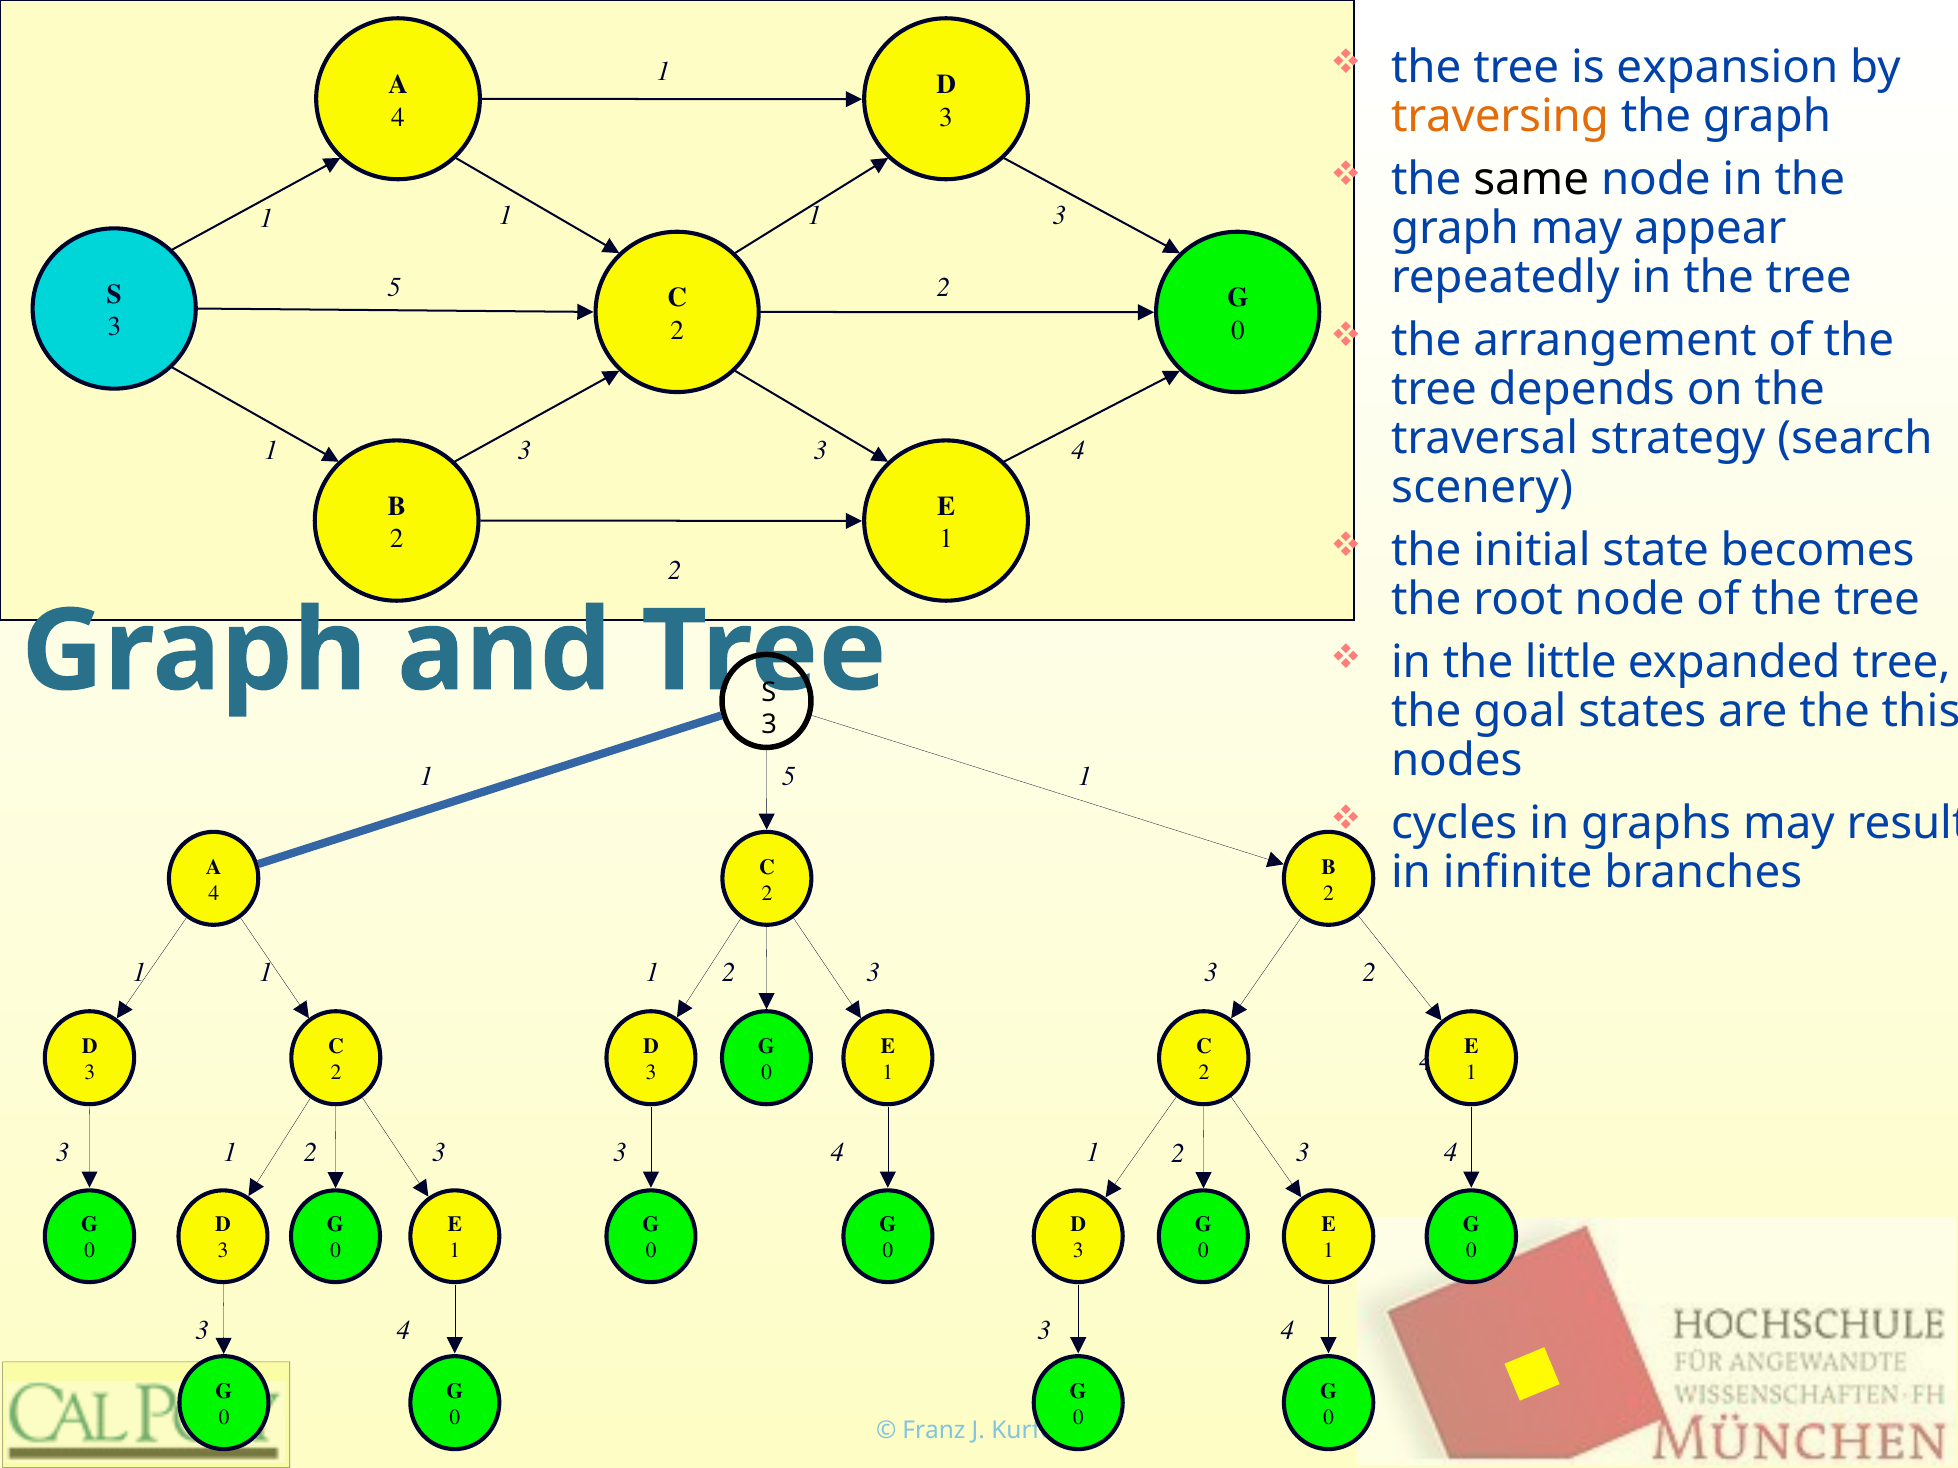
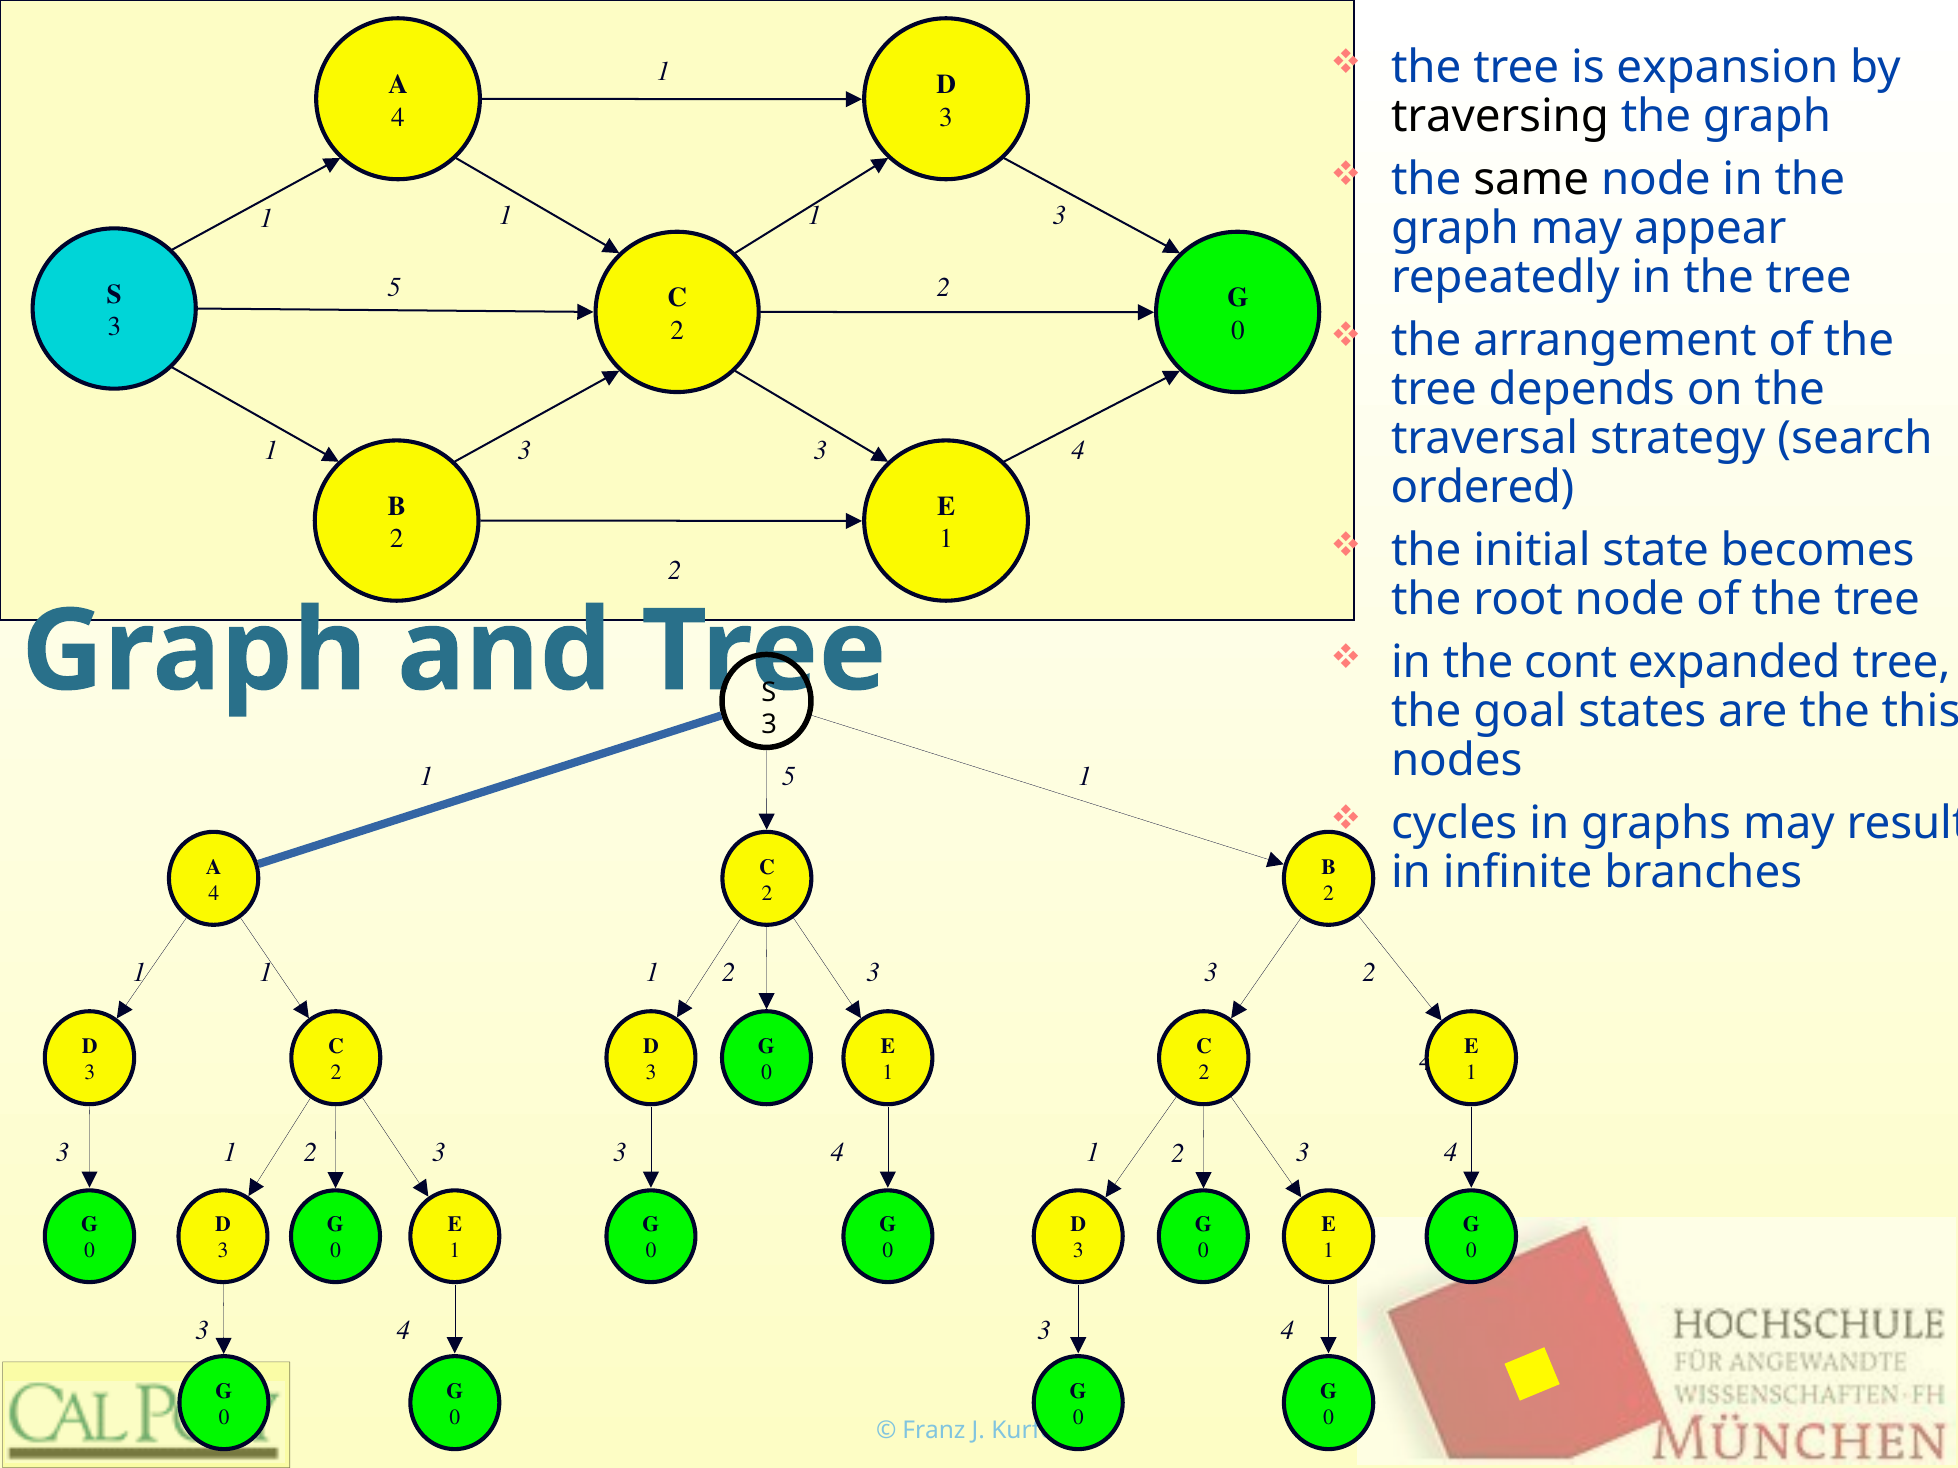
traversing colour: orange -> black
scenery: scenery -> ordered
little: little -> cont
